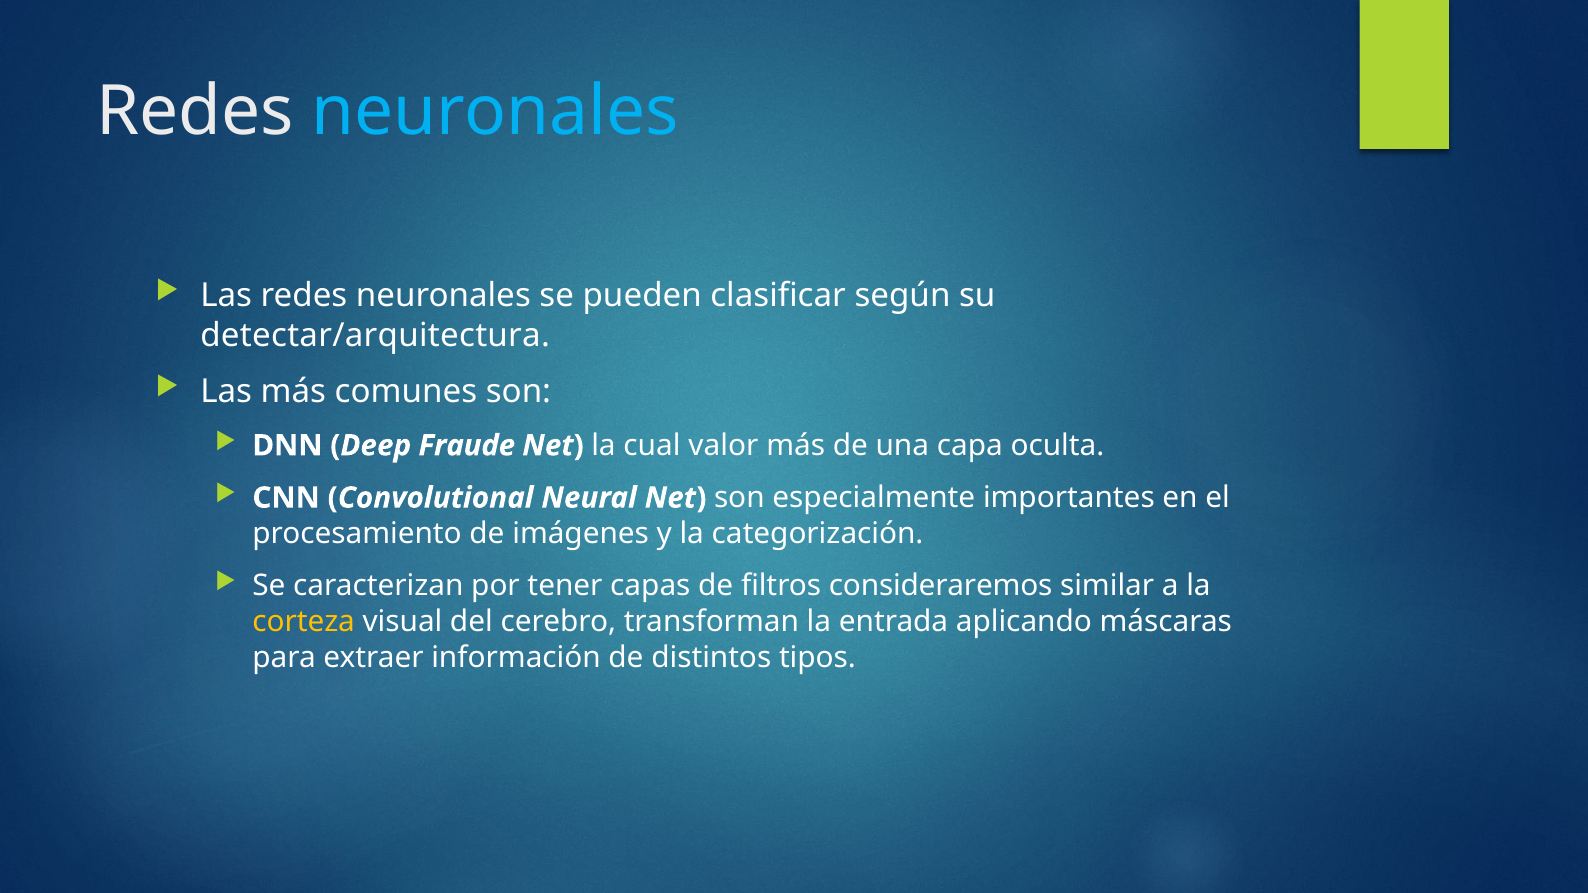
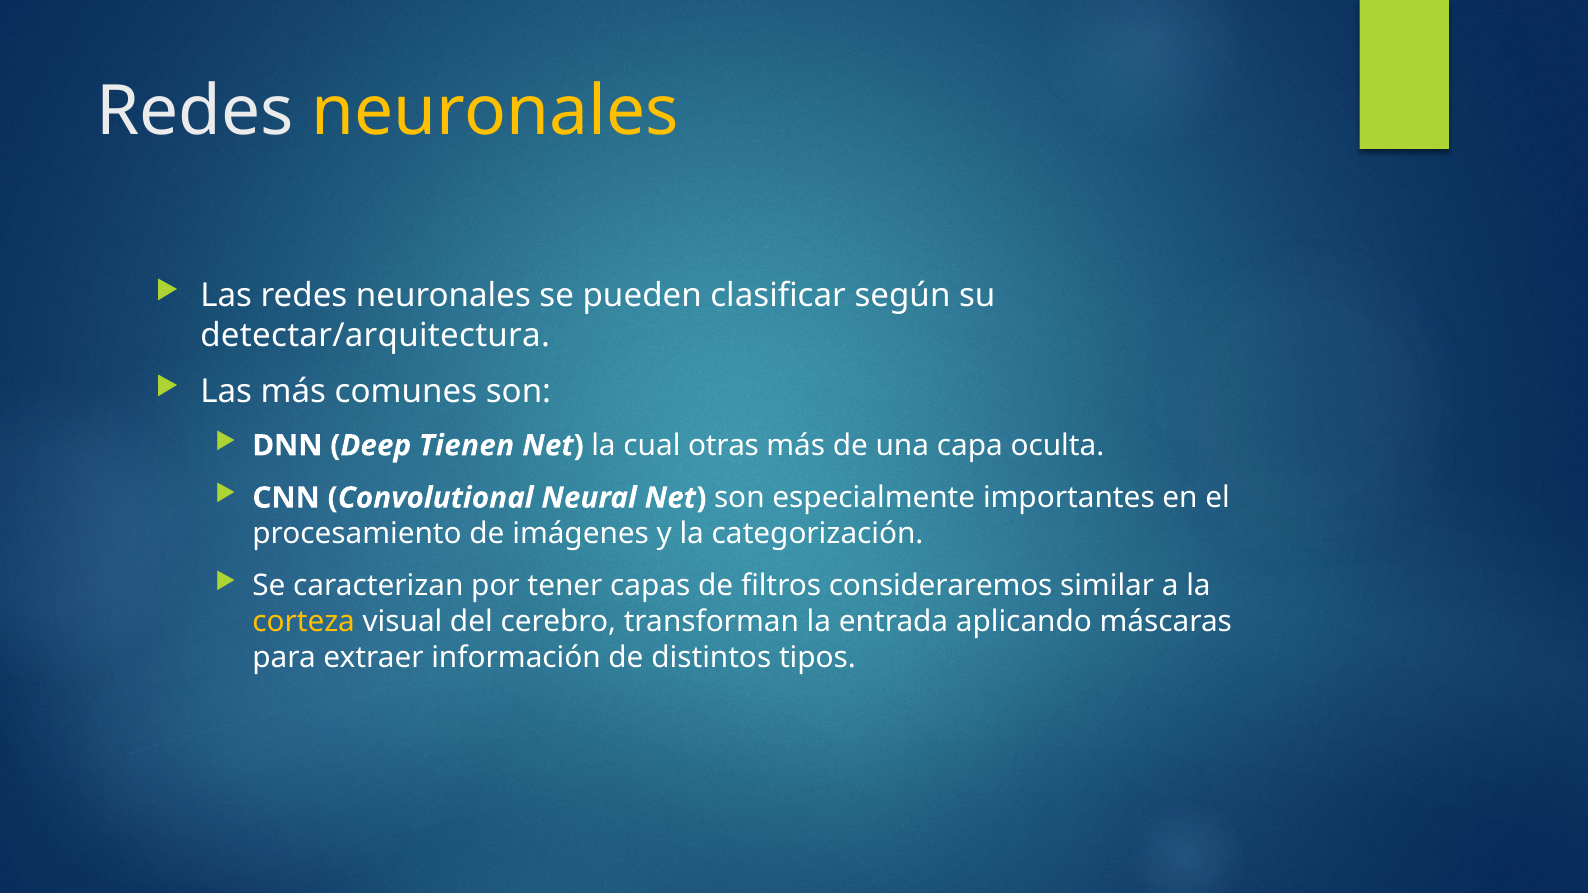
neuronales at (495, 111) colour: light blue -> yellow
Fraude: Fraude -> Tienen
valor: valor -> otras
